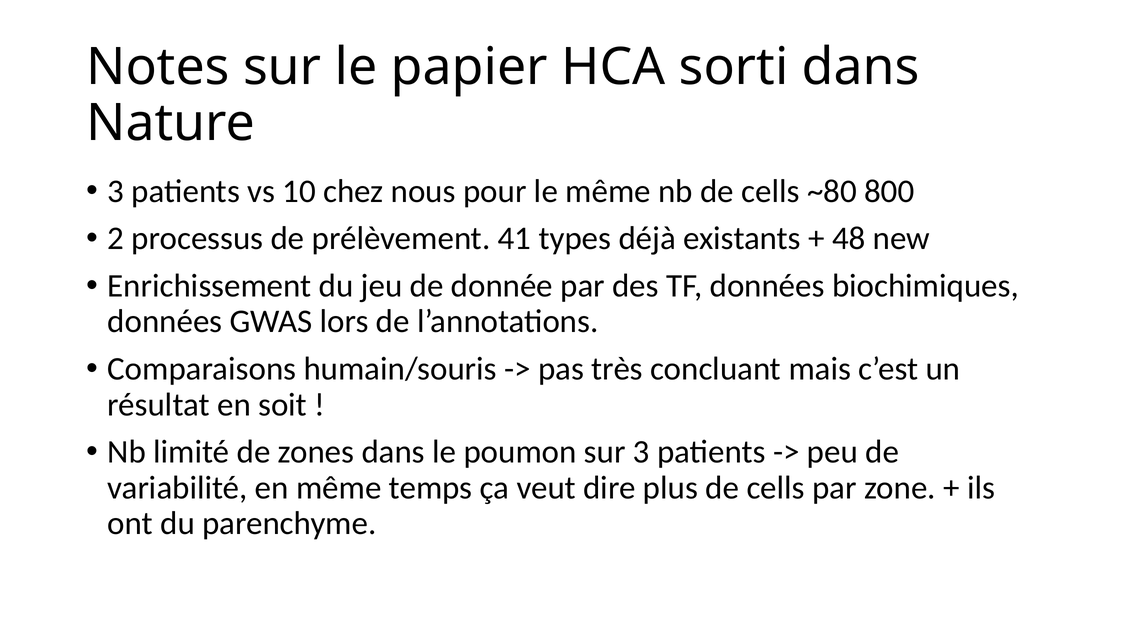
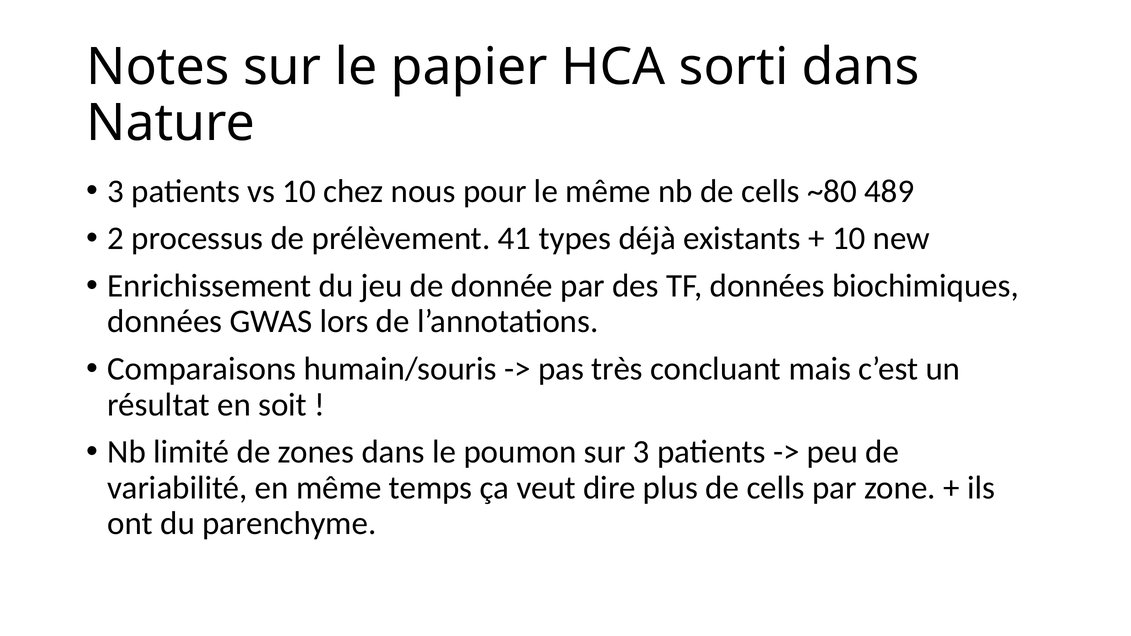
800: 800 -> 489
48 at (849, 239): 48 -> 10
